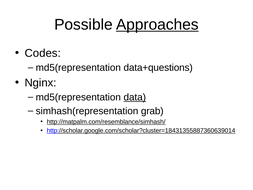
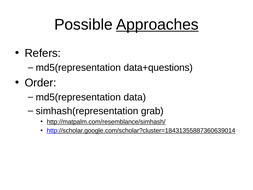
Codes: Codes -> Refers
Nginx: Nginx -> Order
data underline: present -> none
